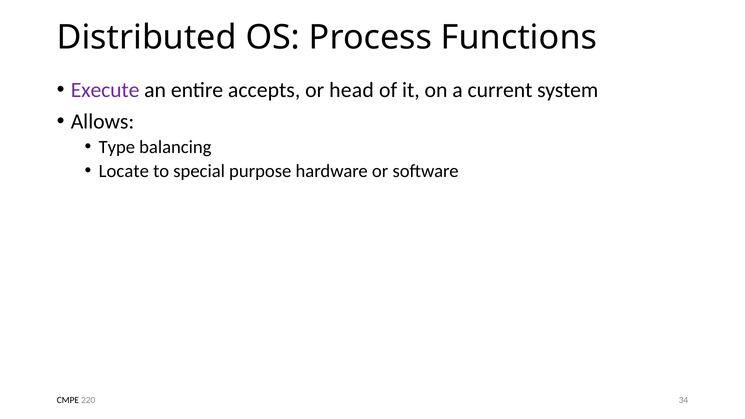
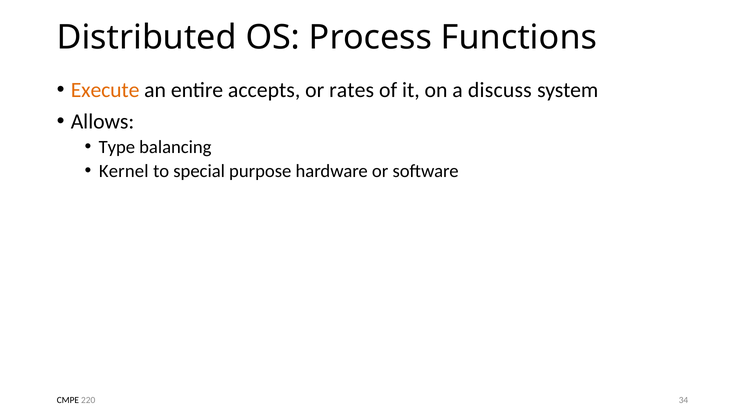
Execute colour: purple -> orange
head: head -> rates
current: current -> discuss
Locate: Locate -> Kernel
